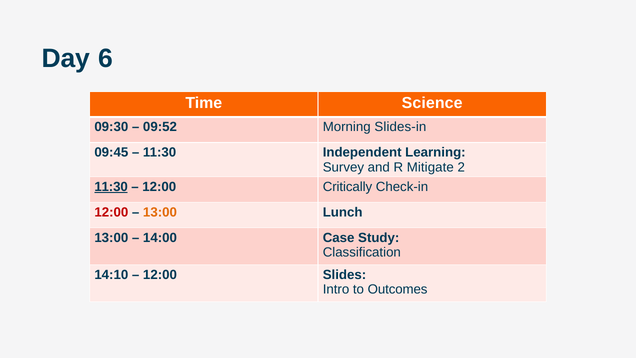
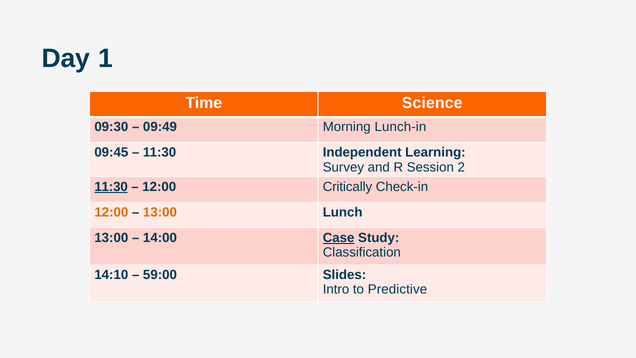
6: 6 -> 1
09:52: 09:52 -> 09:49
Slides-in: Slides-in -> Lunch-in
Mitigate: Mitigate -> Session
12:00 at (111, 212) colour: red -> orange
Case underline: none -> present
12:00 at (160, 275): 12:00 -> 59:00
Outcomes: Outcomes -> Predictive
